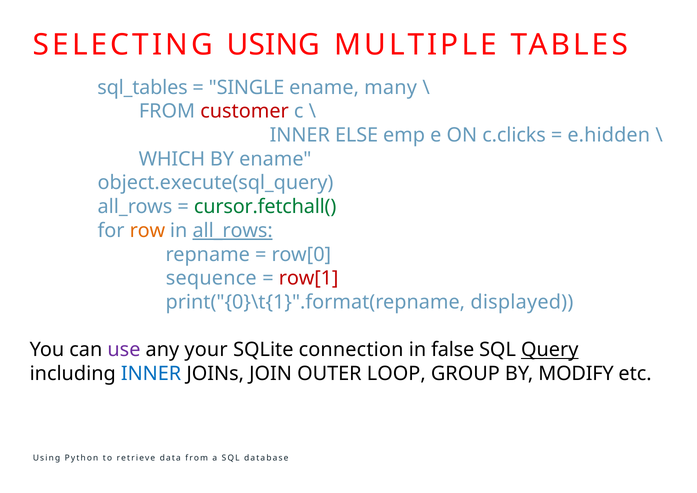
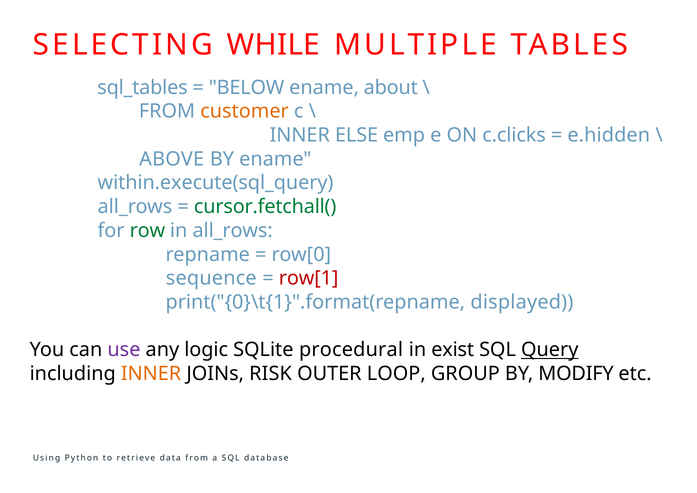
SELECTING USING: USING -> WHILE
SINGLE: SINGLE -> BELOW
many: many -> about
customer colour: red -> orange
WHICH: WHICH -> ABOVE
object.execute(sql_query: object.execute(sql_query -> within.execute(sql_query
row colour: orange -> green
all_rows at (233, 231) underline: present -> none
your: your -> logic
connection: connection -> procedural
false: false -> exist
INNER at (151, 374) colour: blue -> orange
JOIN: JOIN -> RISK
